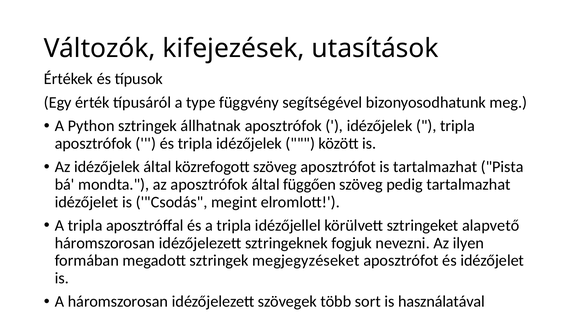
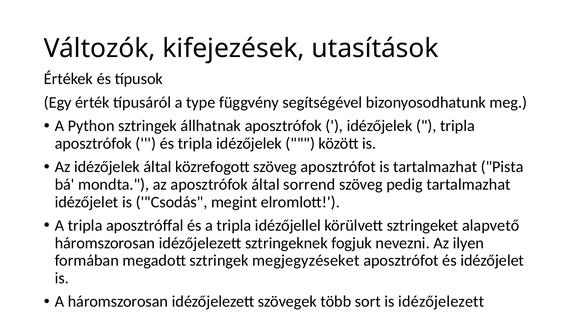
függően: függően -> sorrend
is használatával: használatával -> idézőjelezett
